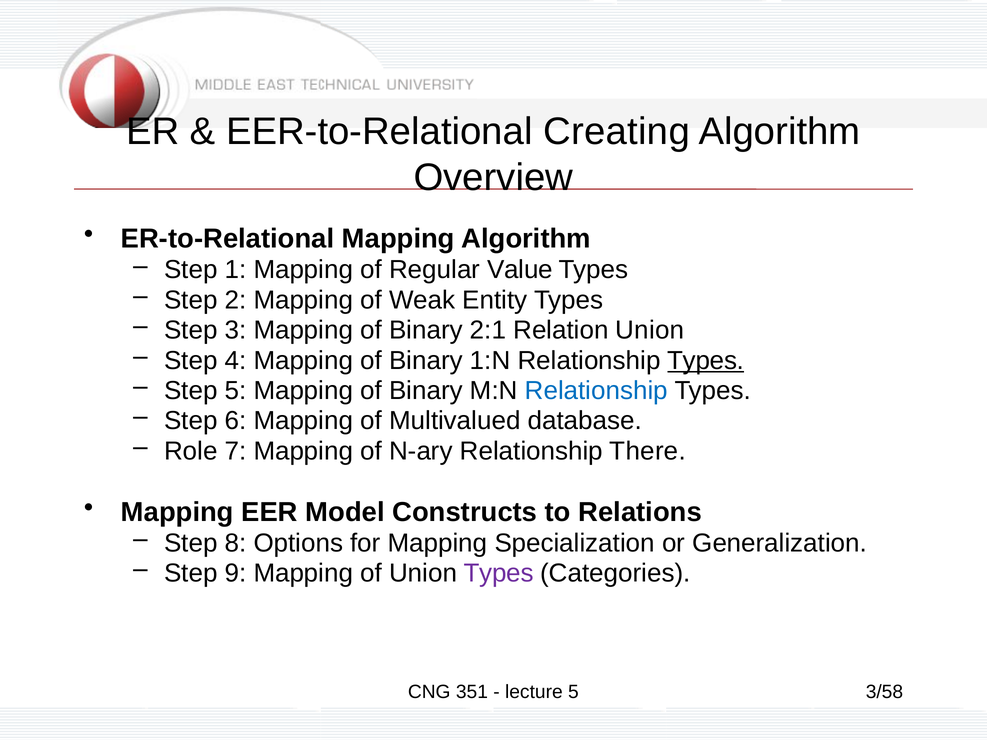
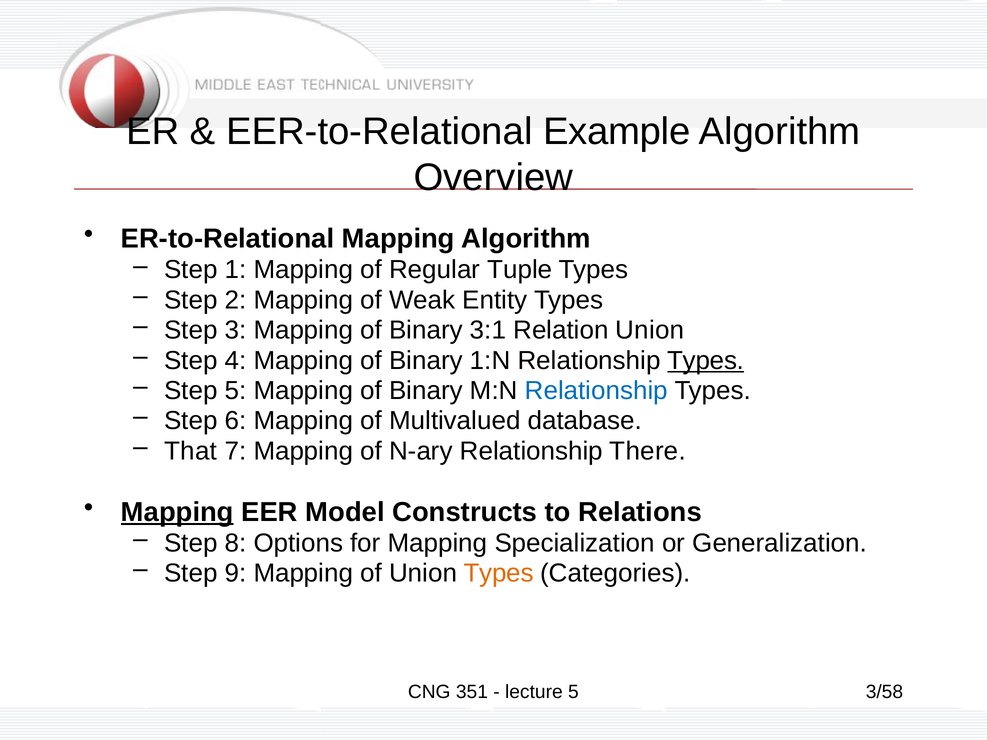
Creating: Creating -> Example
Value: Value -> Tuple
2:1: 2:1 -> 3:1
Role: Role -> That
Mapping at (177, 512) underline: none -> present
Types at (499, 574) colour: purple -> orange
